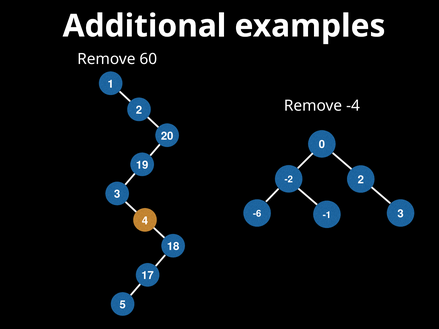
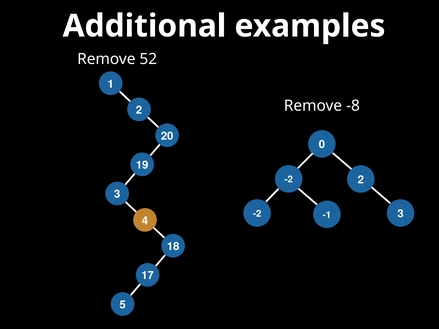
60: 60 -> 52
-4: -4 -> -8
-6 at (257, 214): -6 -> -2
